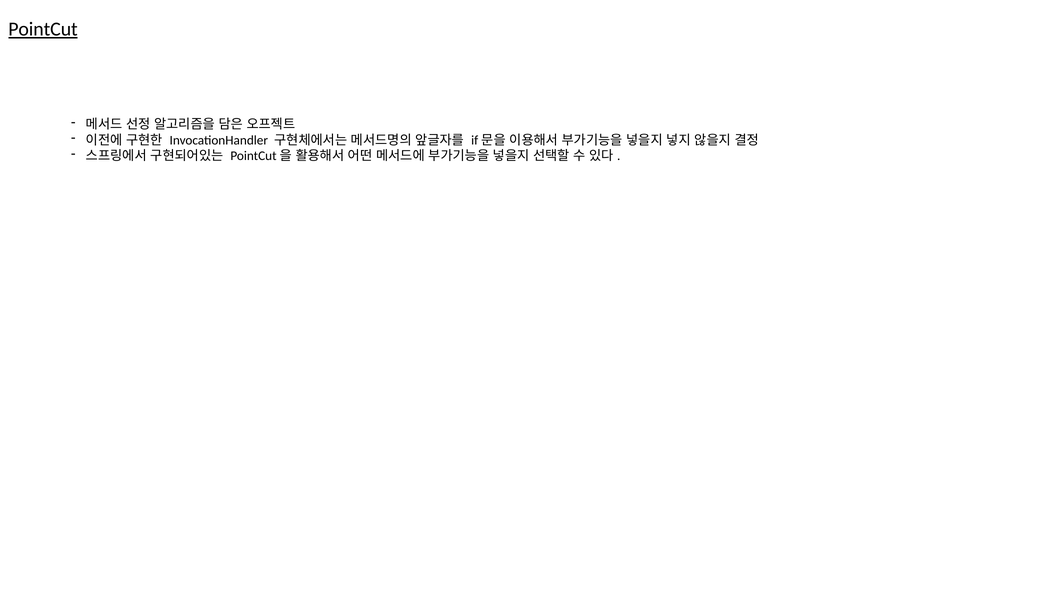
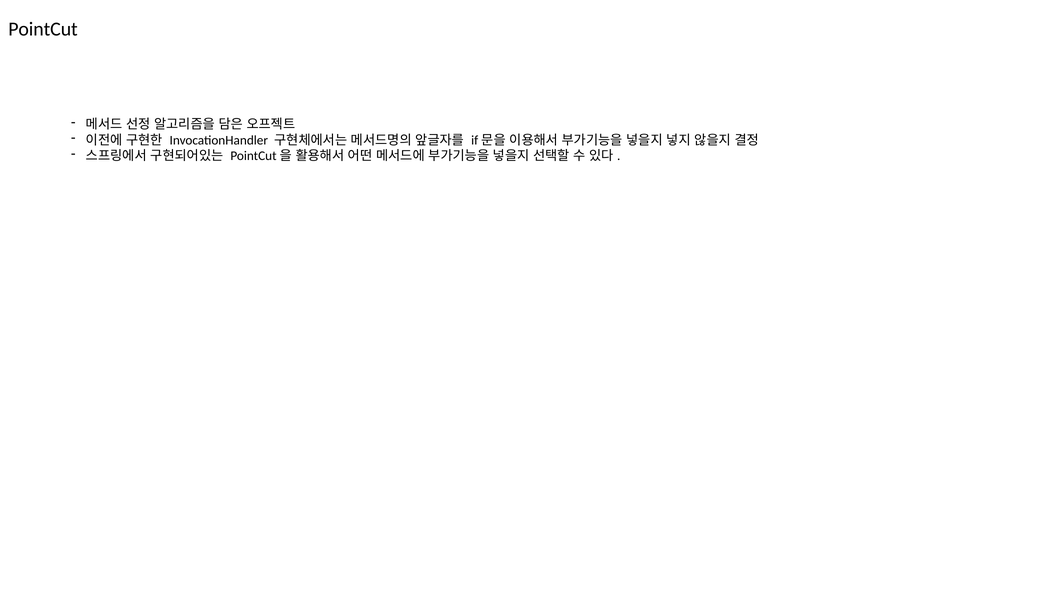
PointCut underline: present -> none
